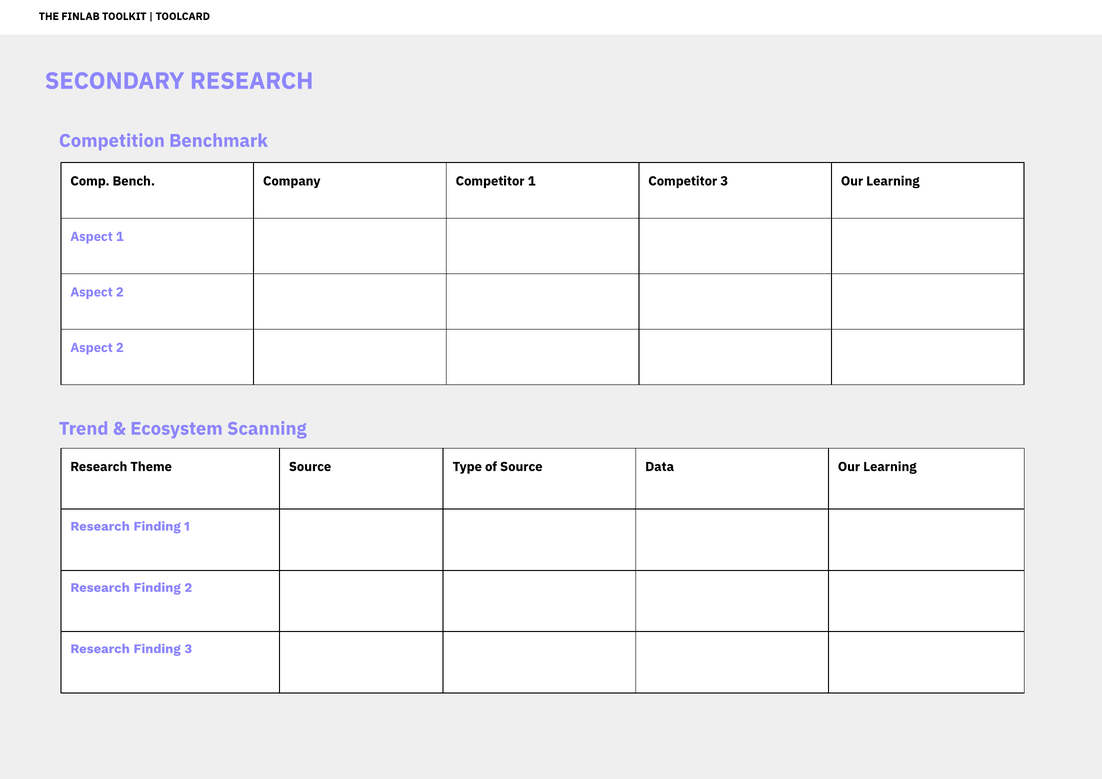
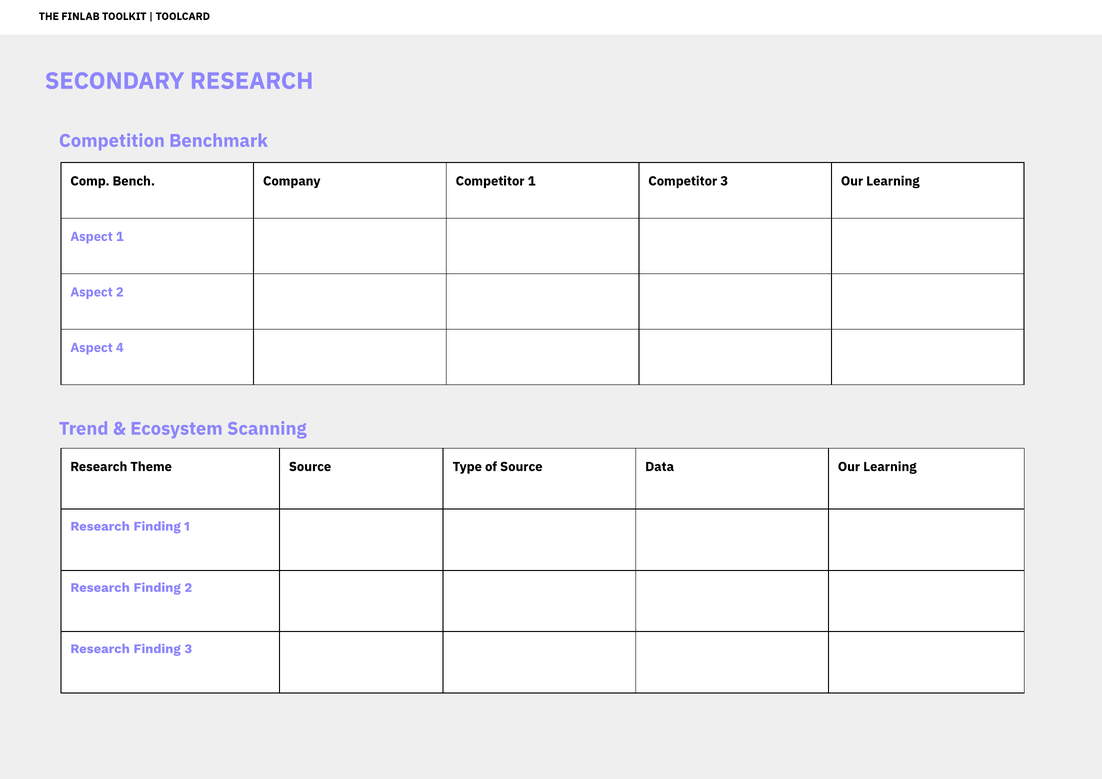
2 at (120, 348): 2 -> 4
